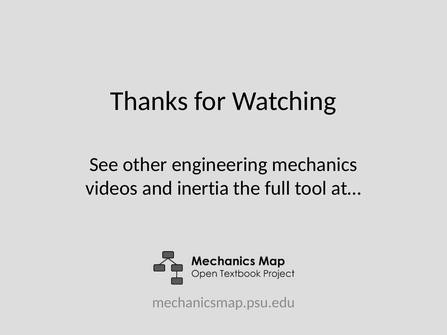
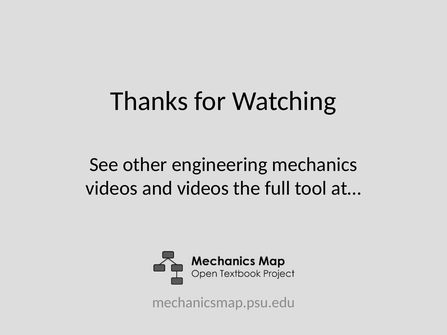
and inertia: inertia -> videos
